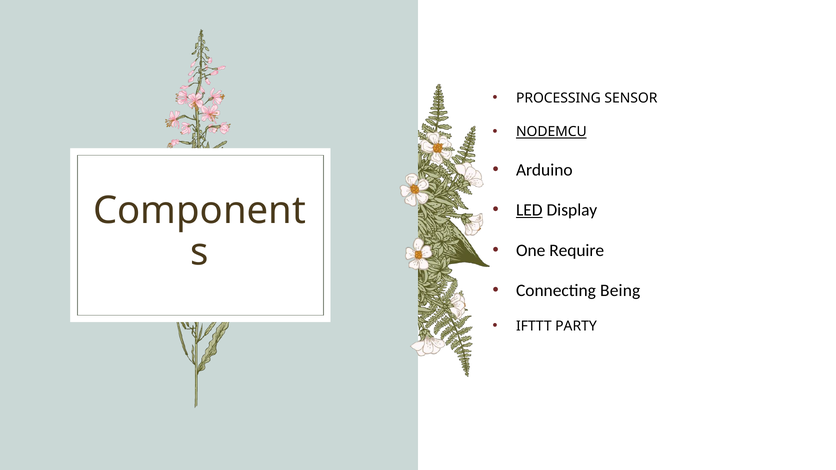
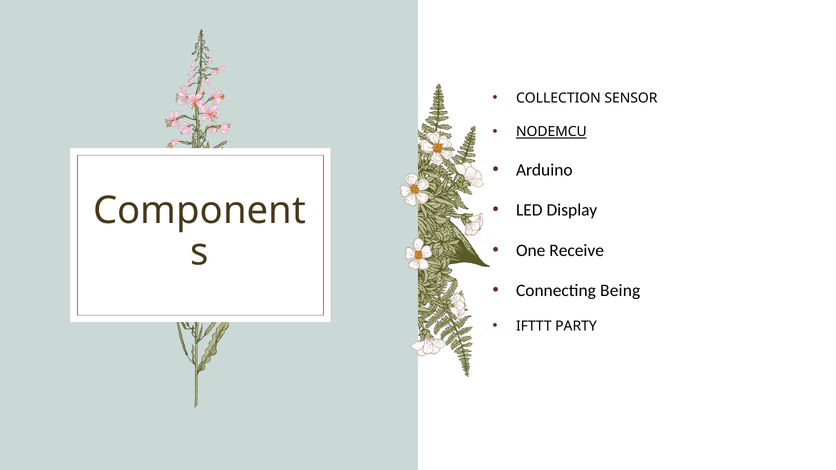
PROCESSING: PROCESSING -> COLLECTION
LED underline: present -> none
Require: Require -> Receive
